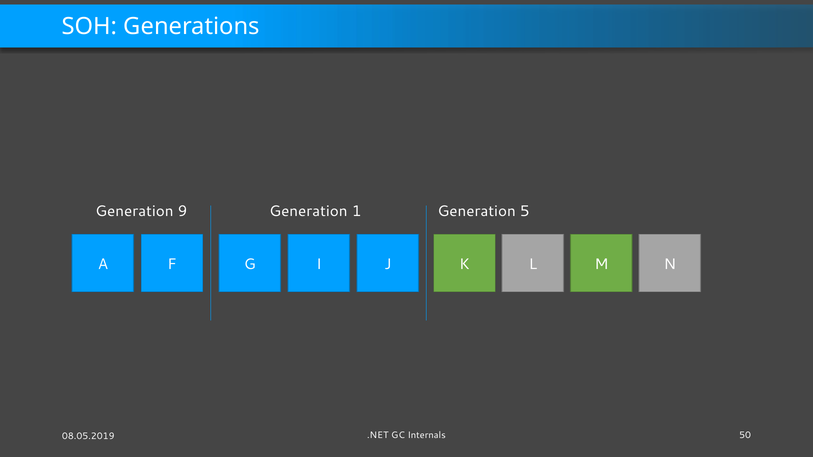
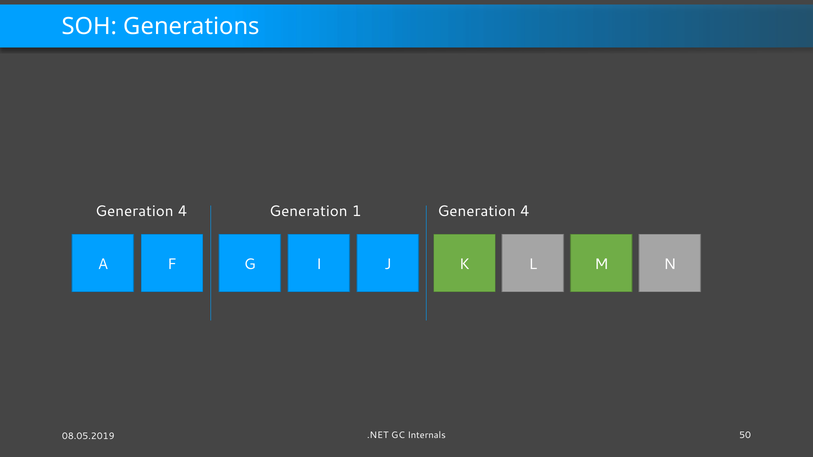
9 at (183, 211): 9 -> 4
5 at (525, 211): 5 -> 4
